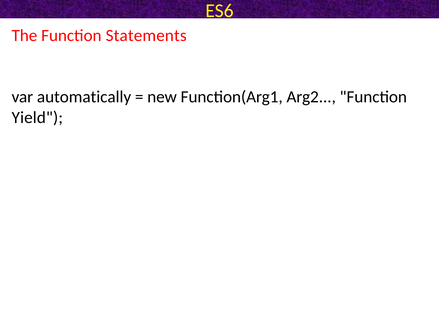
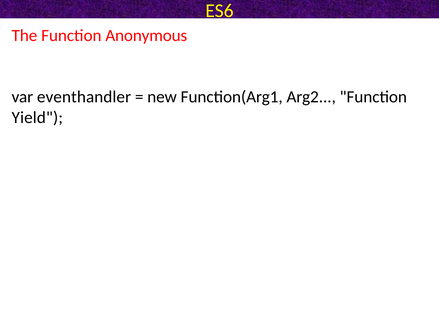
Statements: Statements -> Anonymous
automatically: automatically -> eventhandler
